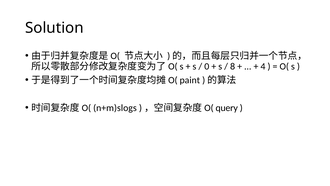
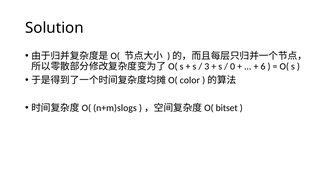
0: 0 -> 3
8: 8 -> 0
4: 4 -> 6
paint: paint -> color
query: query -> bitset
